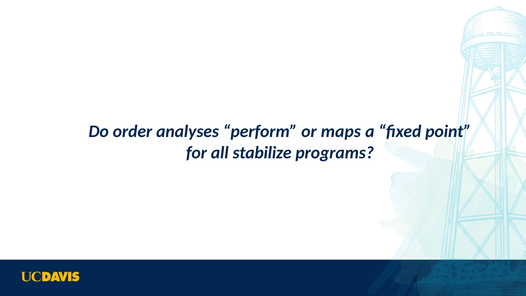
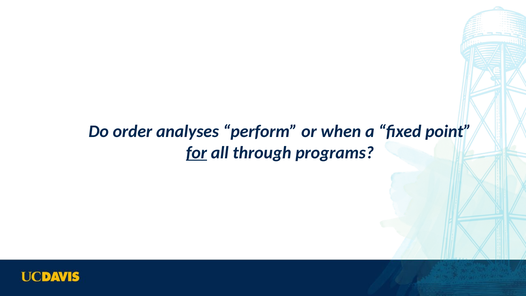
maps: maps -> when
for underline: none -> present
stabilize: stabilize -> through
